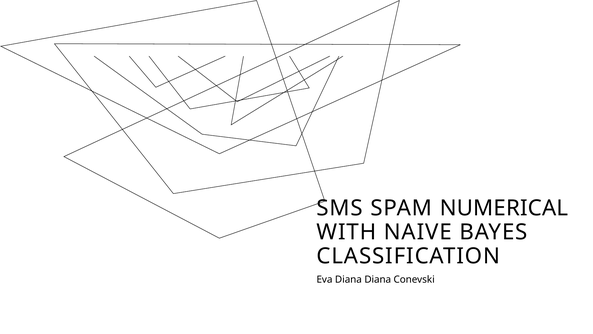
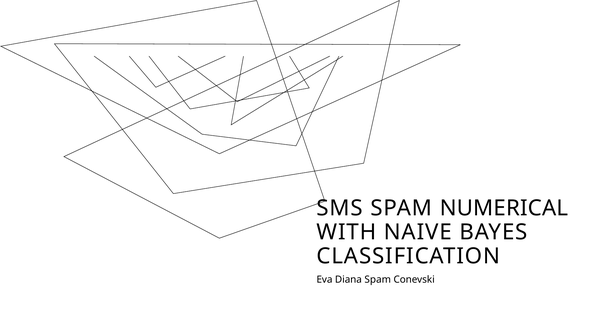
Diana Diana: Diana -> Spam
